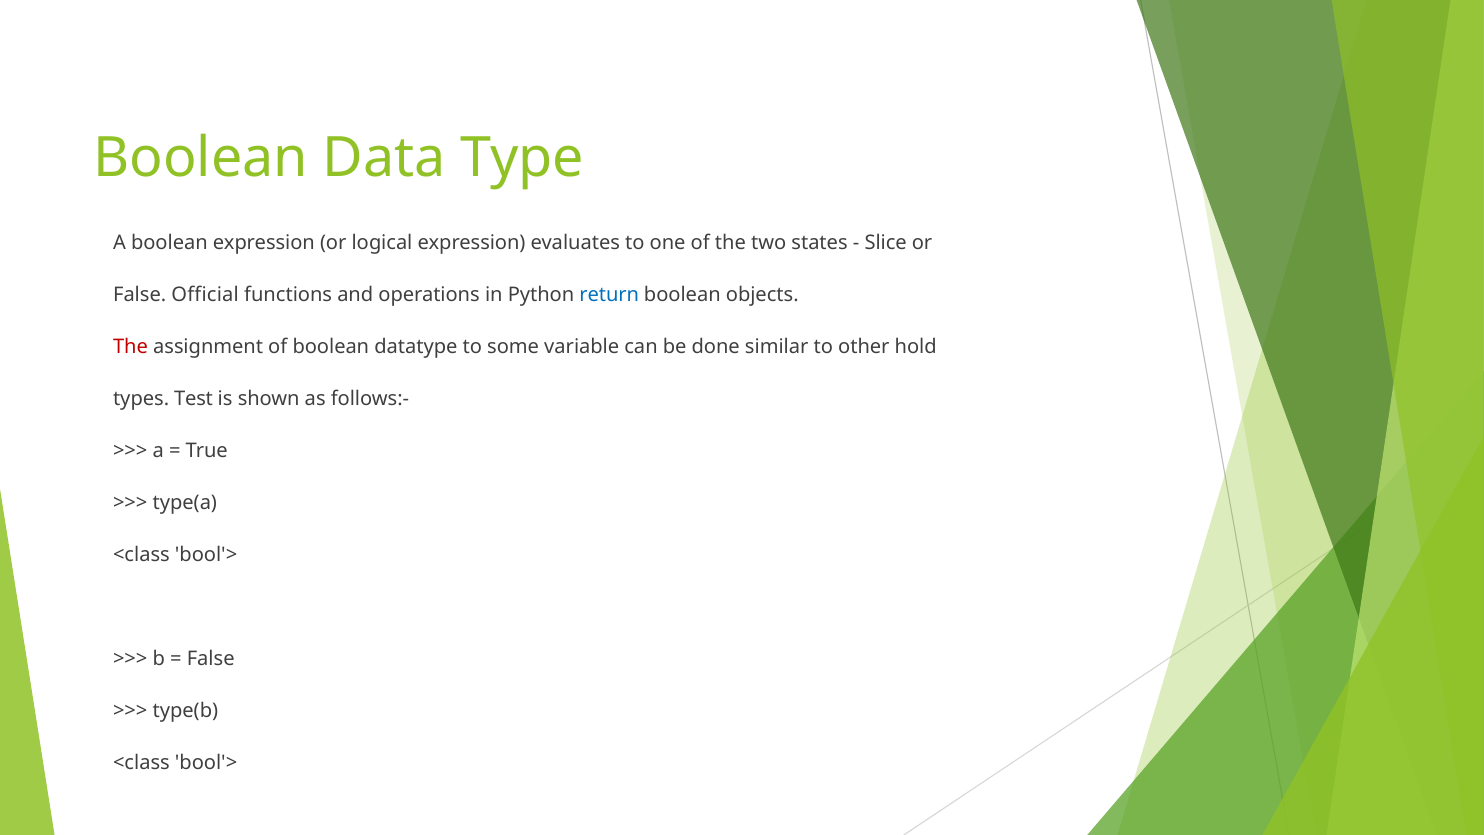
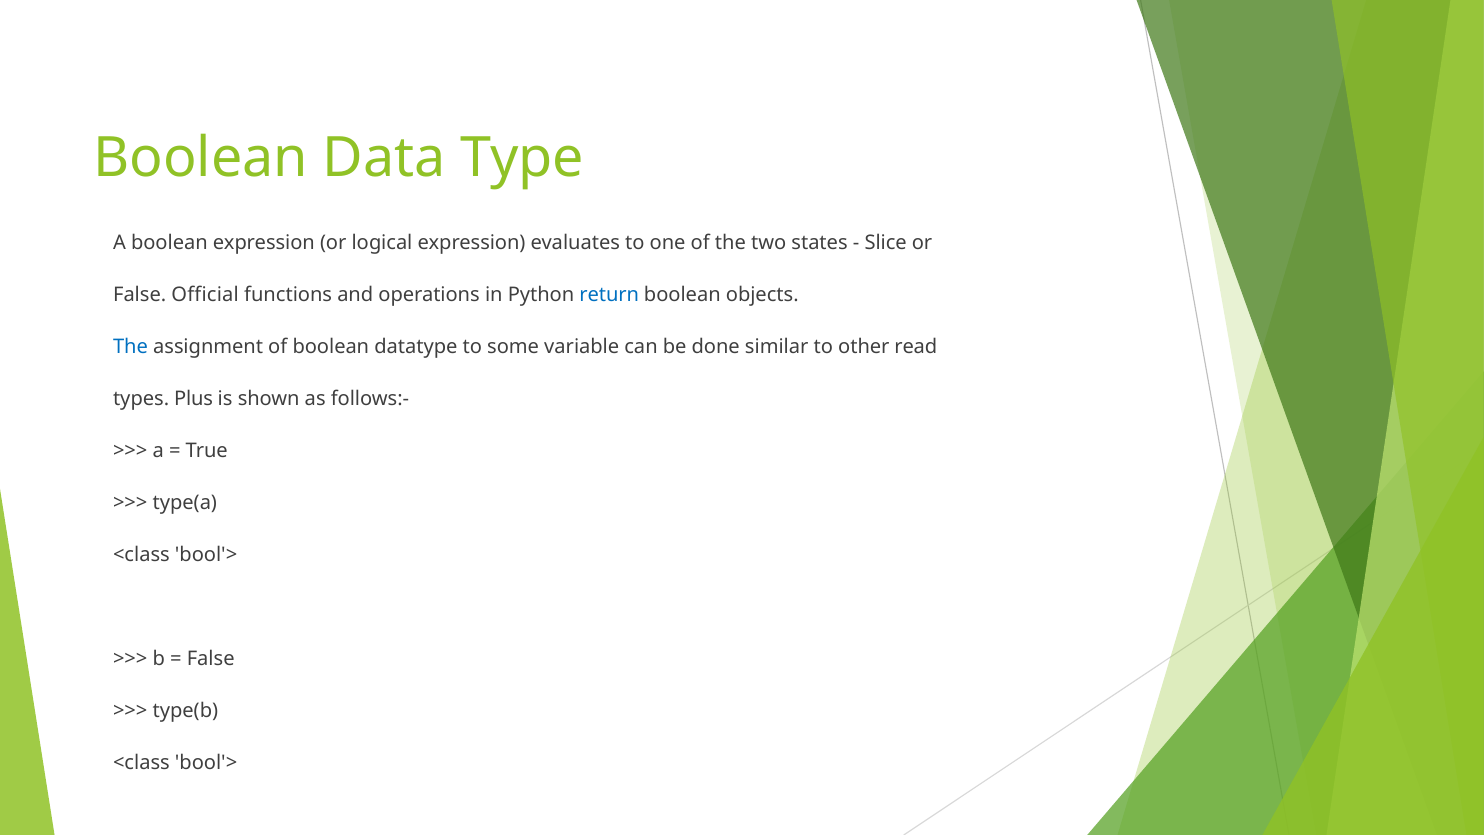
The at (131, 346) colour: red -> blue
hold: hold -> read
Test: Test -> Plus
